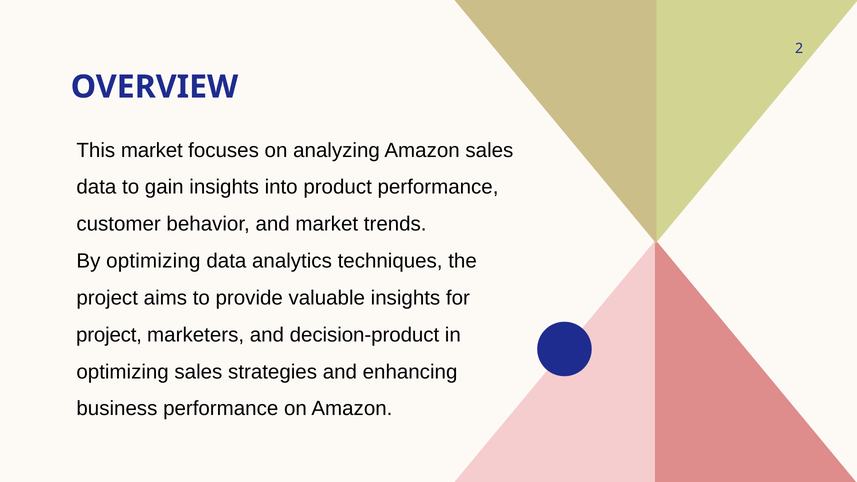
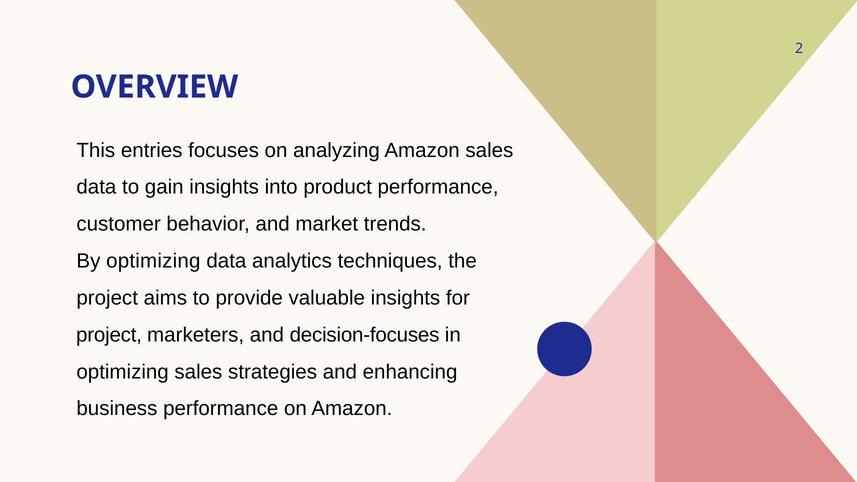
This market: market -> entries
decision-product: decision-product -> decision-focuses
